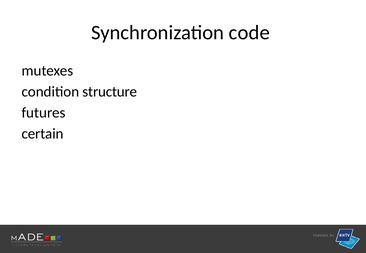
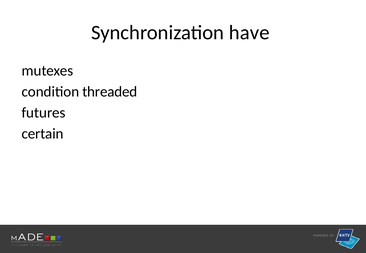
code: code -> have
structure: structure -> threaded
